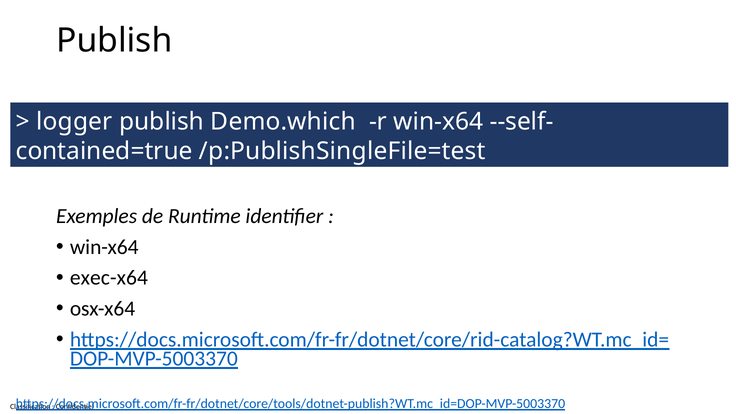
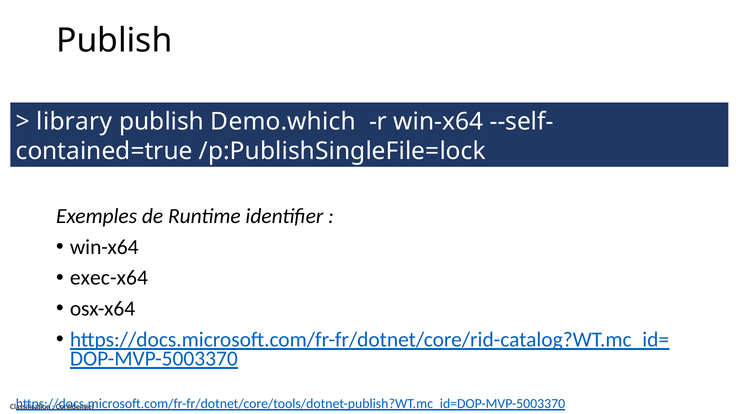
logger: logger -> library
/p:PublishSingleFile=test: /p:PublishSingleFile=test -> /p:PublishSingleFile=lock
